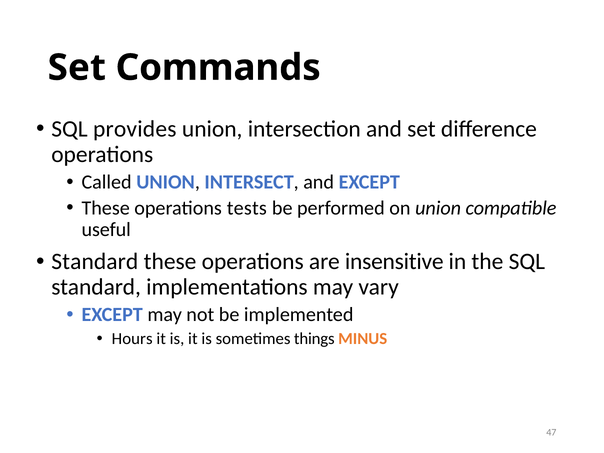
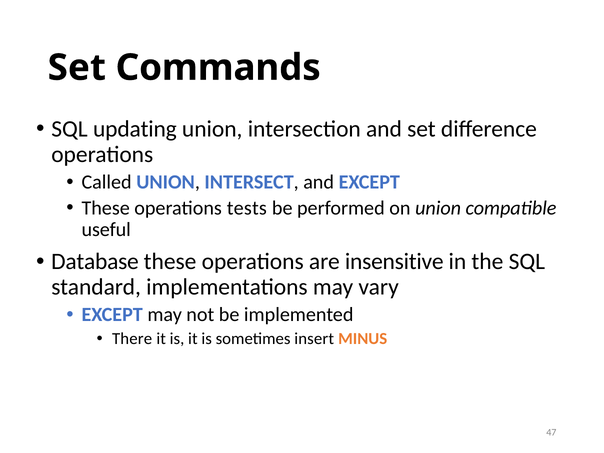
provides: provides -> updating
Standard at (95, 262): Standard -> Database
Hours: Hours -> There
things: things -> insert
